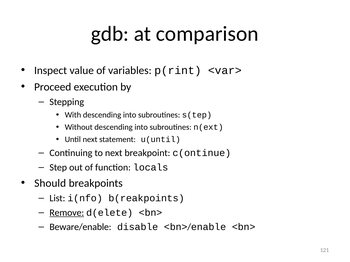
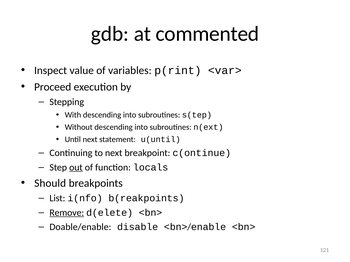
comparison: comparison -> commented
out underline: none -> present
Beware/enable: Beware/enable -> Doable/enable
